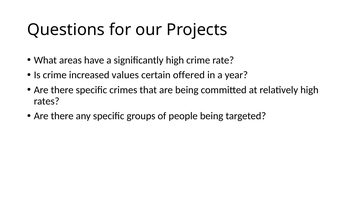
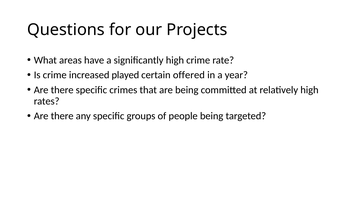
values: values -> played
